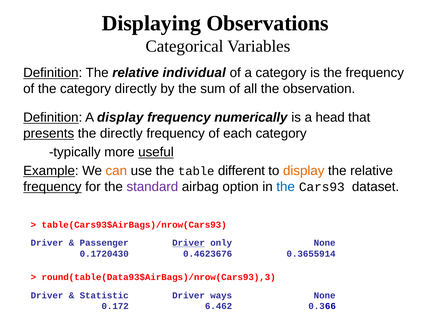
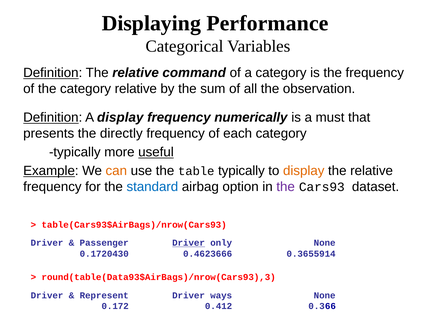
Observations: Observations -> Performance
individual: individual -> command
category directly: directly -> relative
head: head -> must
presents underline: present -> none
table different: different -> typically
frequency at (52, 187) underline: present -> none
standard colour: purple -> blue
the at (286, 187) colour: blue -> purple
0.4623676: 0.4623676 -> 0.4623666
Statistic: Statistic -> Represent
6.462: 6.462 -> 0.412
